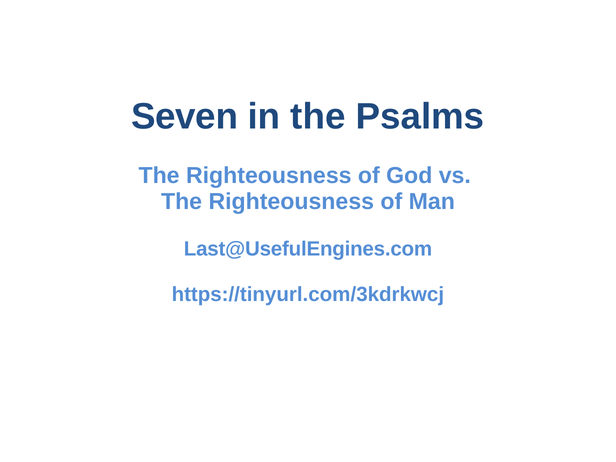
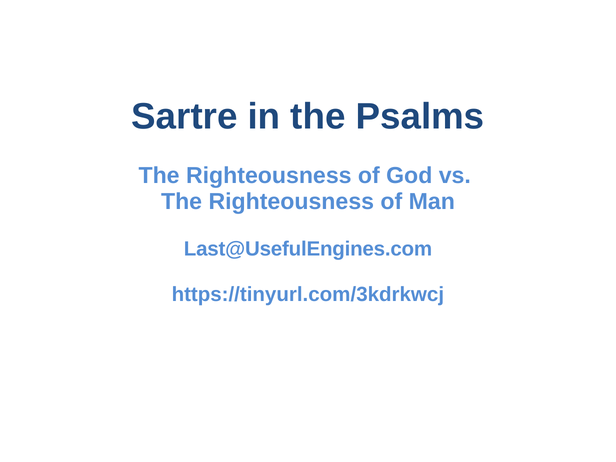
Seven: Seven -> Sartre
